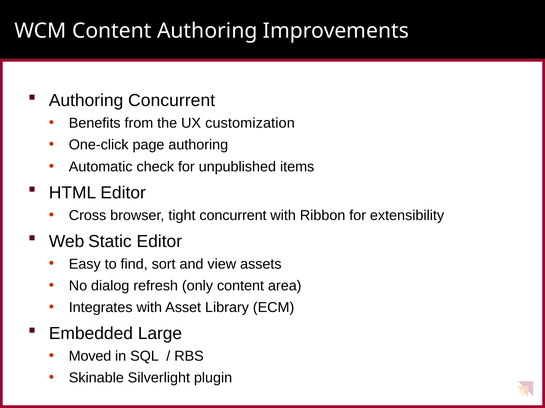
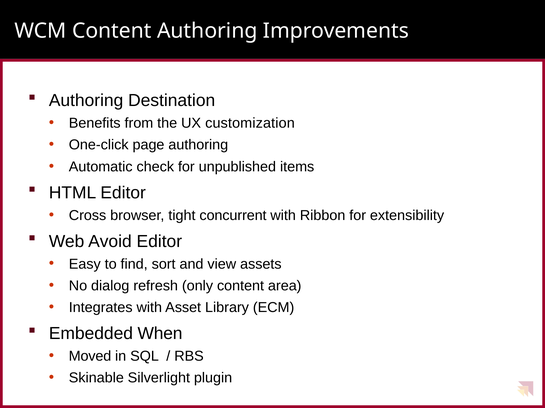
Authoring Concurrent: Concurrent -> Destination
Static: Static -> Avoid
Large: Large -> When
